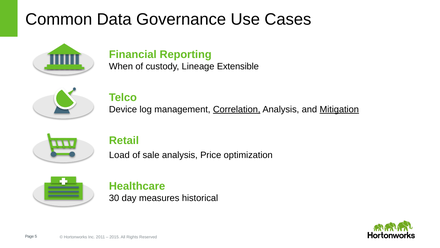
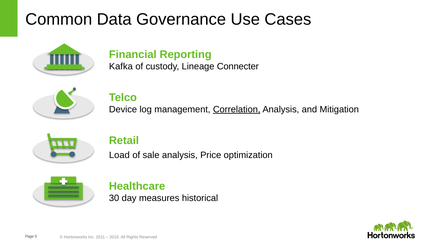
When: When -> Kafka
Extensible: Extensible -> Connecter
Mitigation underline: present -> none
